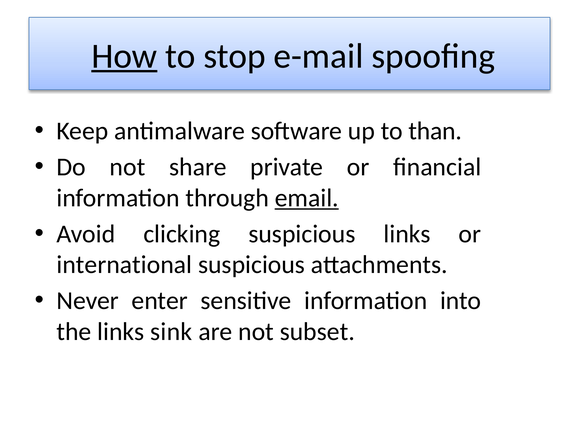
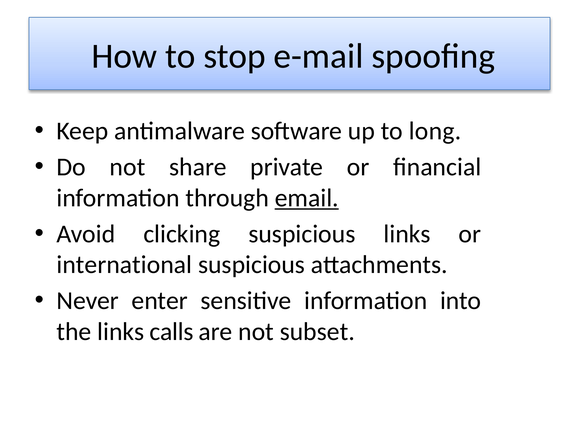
How underline: present -> none
than: than -> long
sink: sink -> calls
